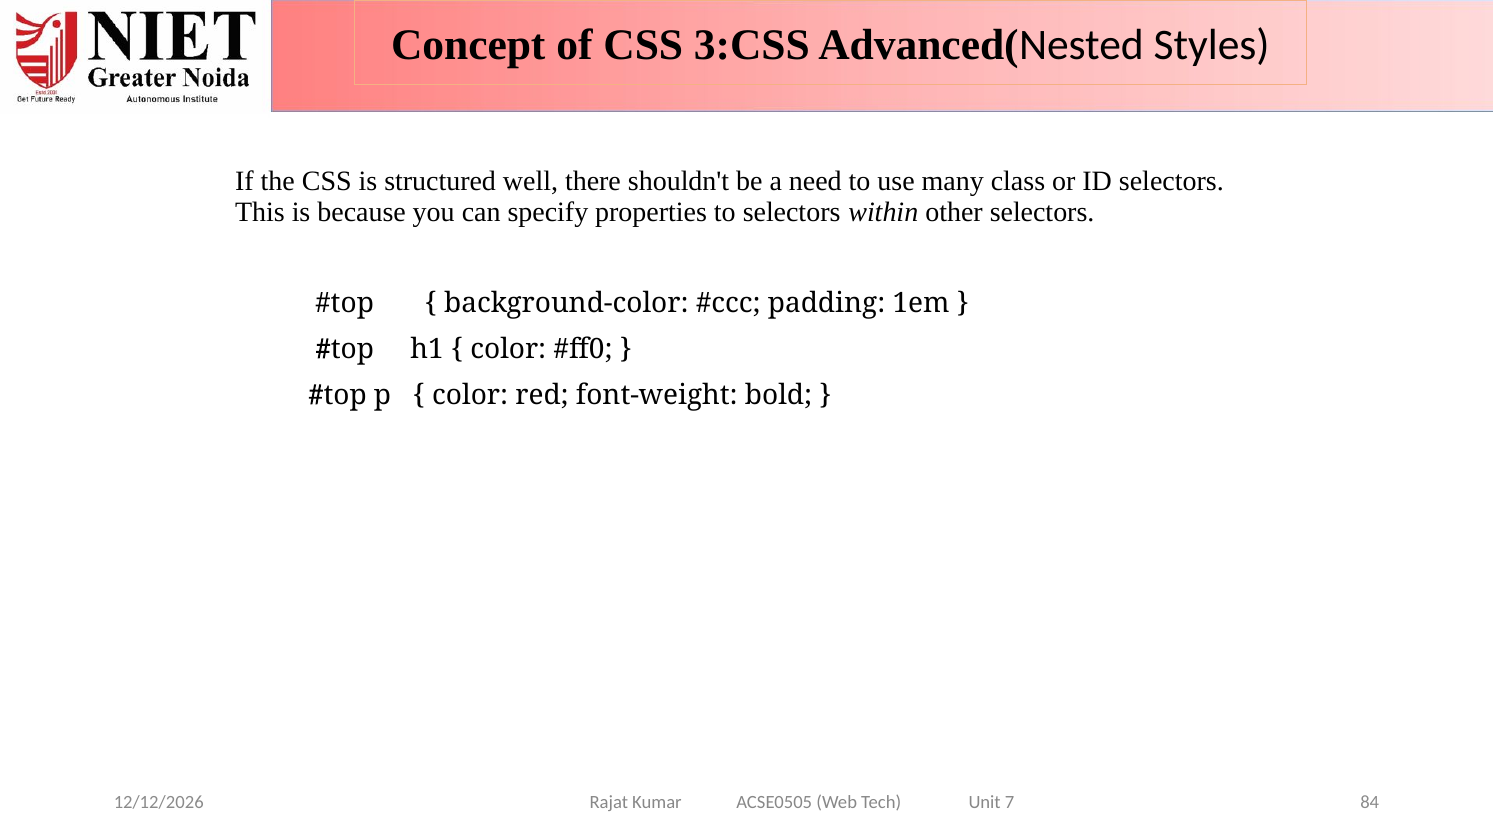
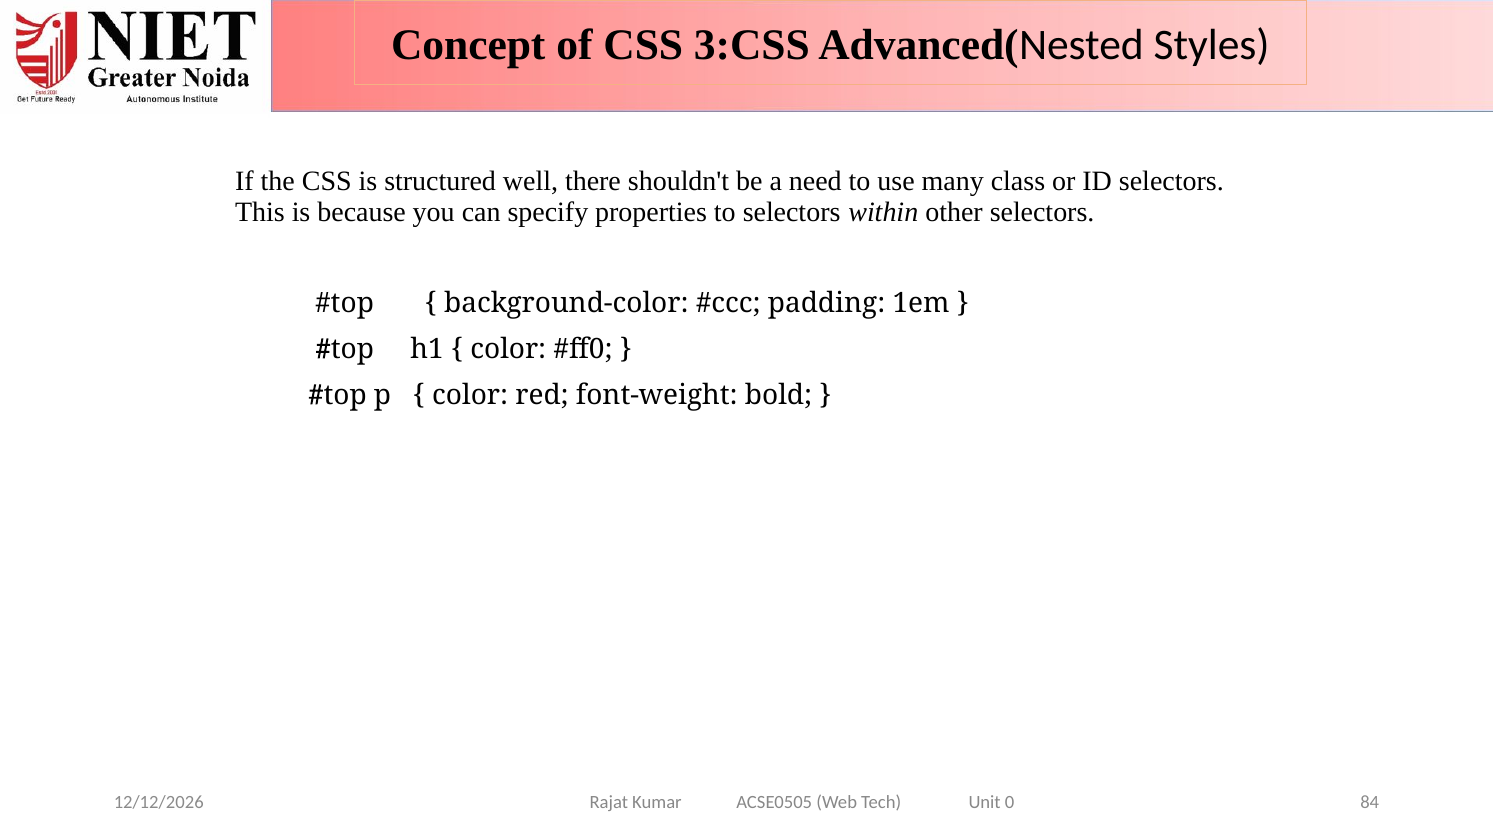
7: 7 -> 0
